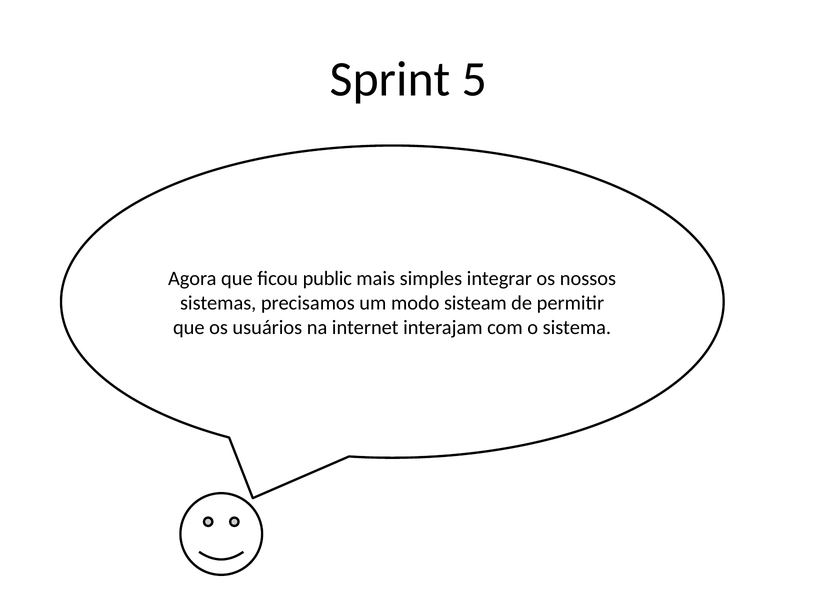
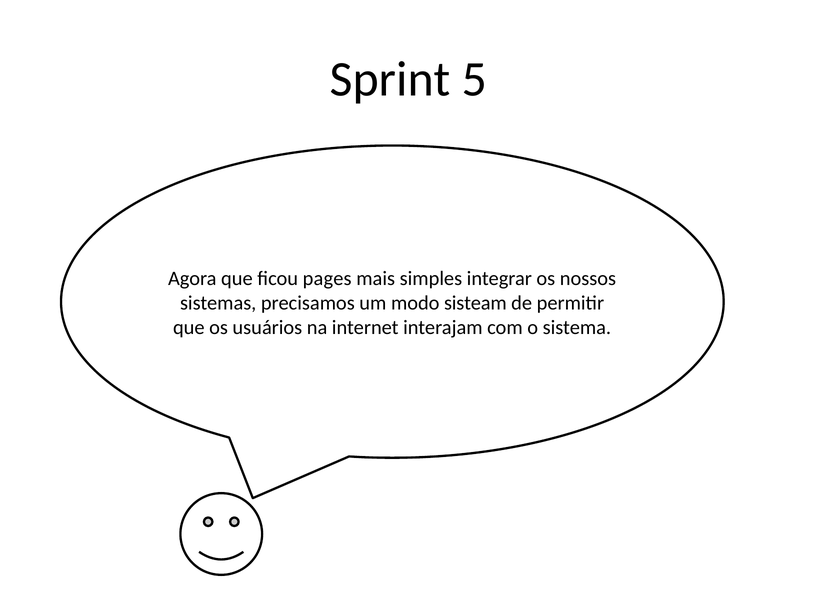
public: public -> pages
